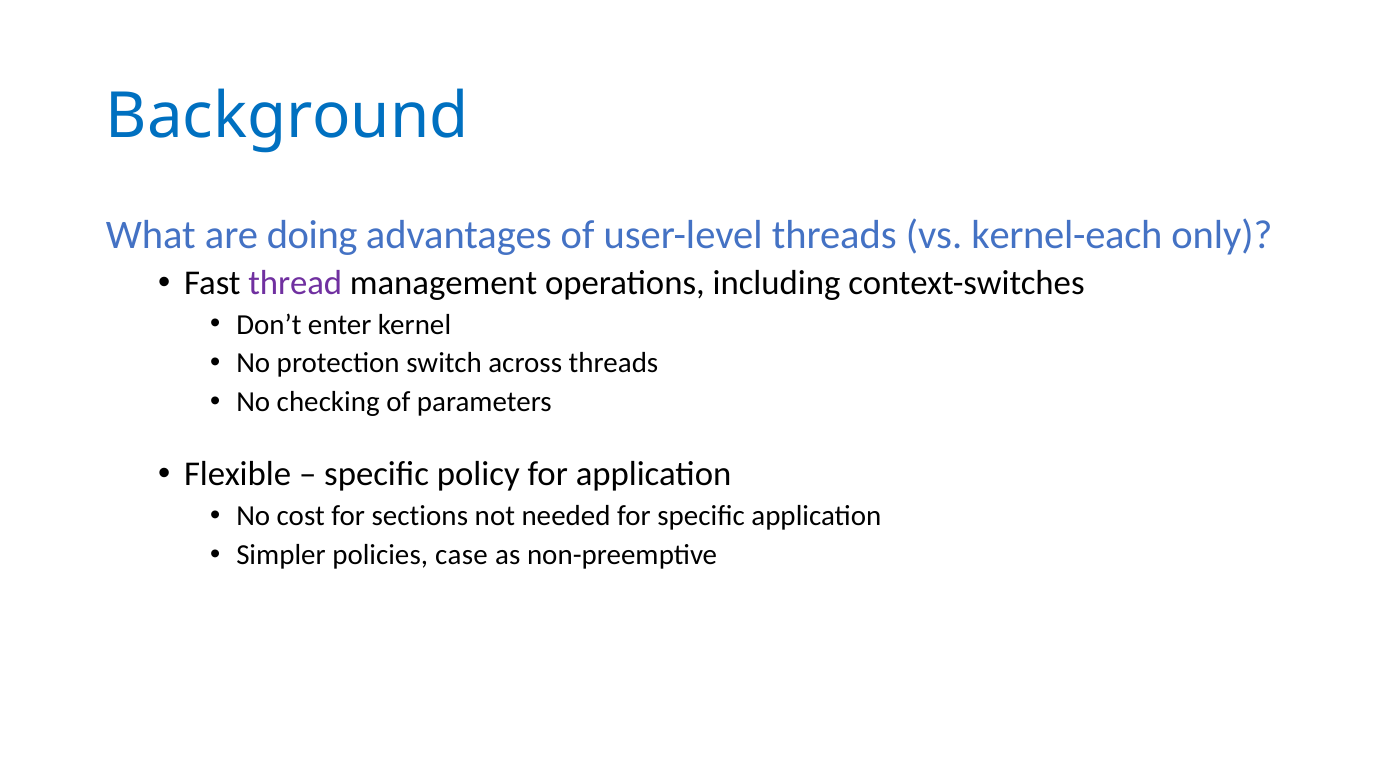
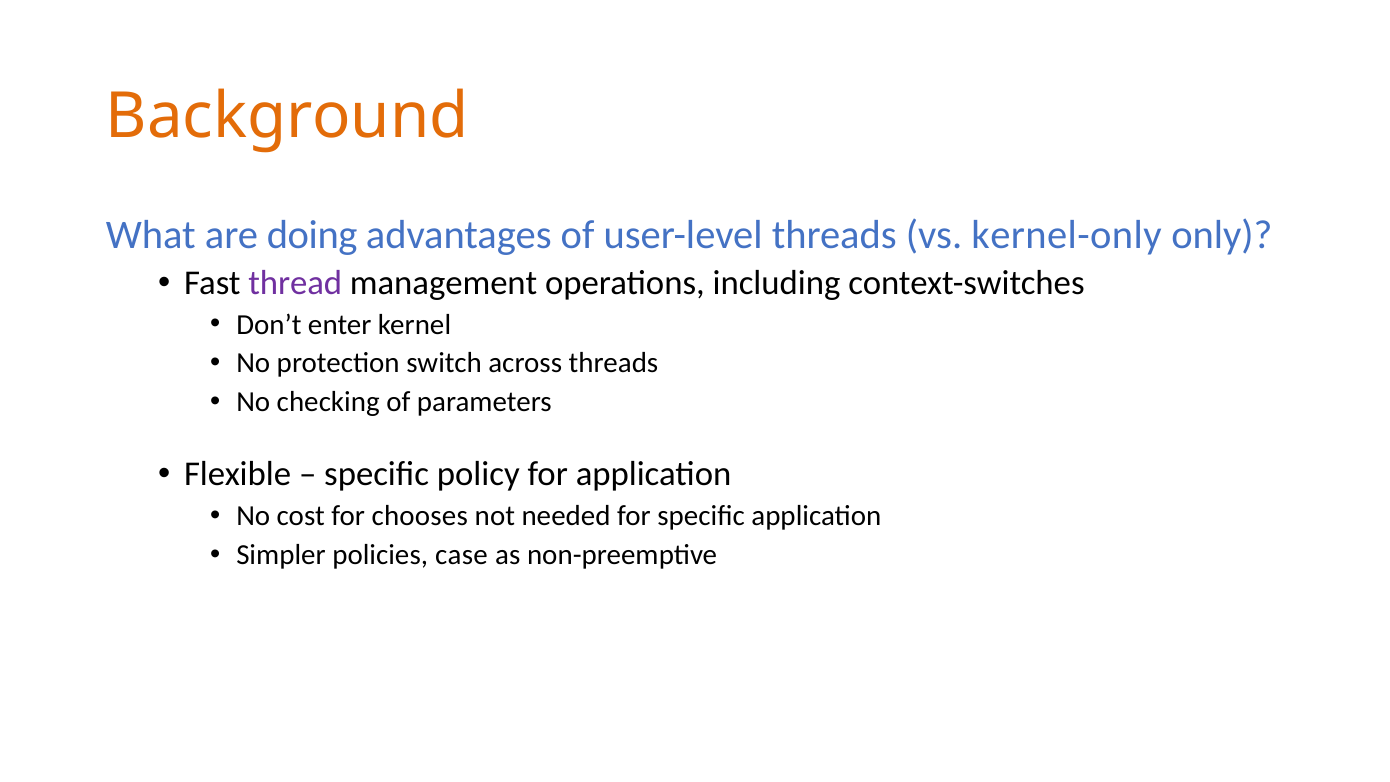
Background colour: blue -> orange
kernel-each: kernel-each -> kernel-only
sections: sections -> chooses
